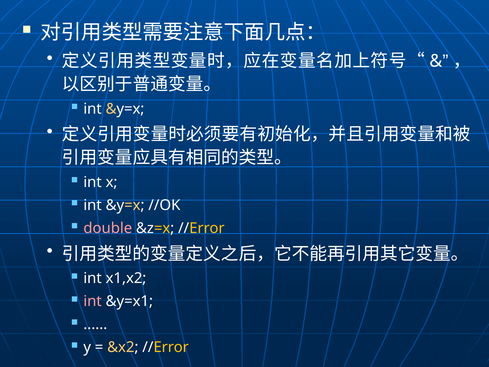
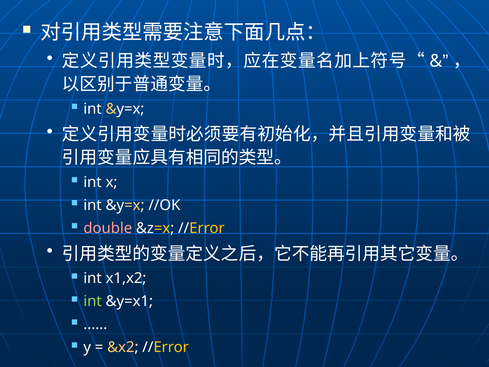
int at (93, 301) colour: pink -> light green
